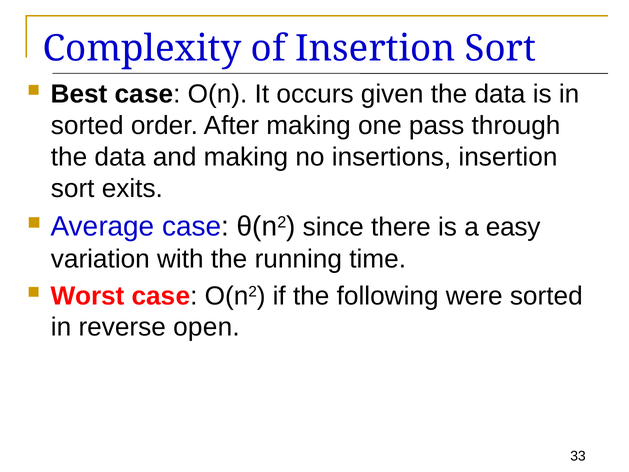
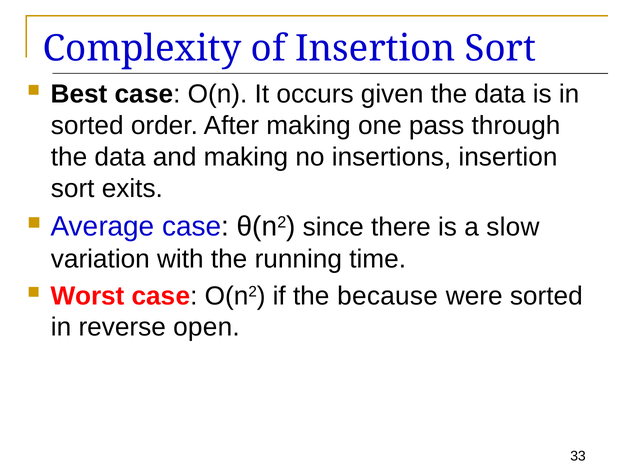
easy: easy -> slow
following: following -> because
